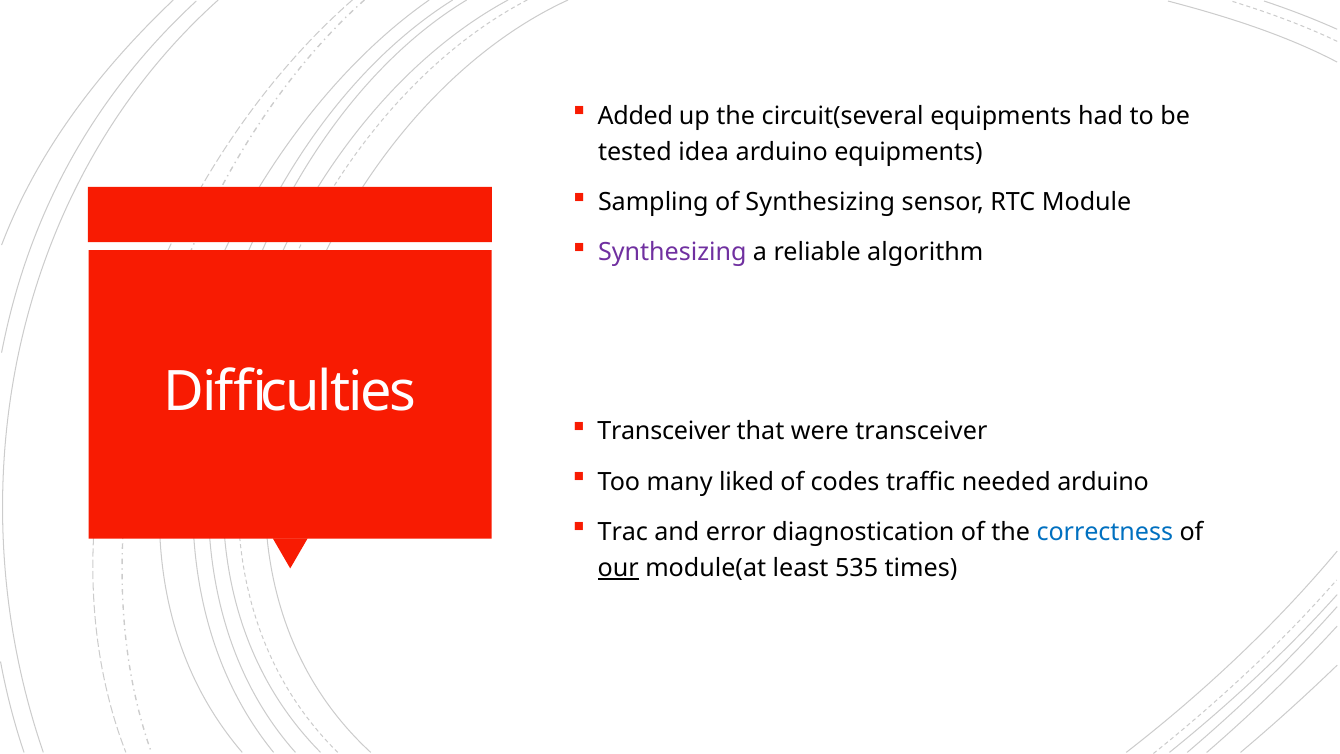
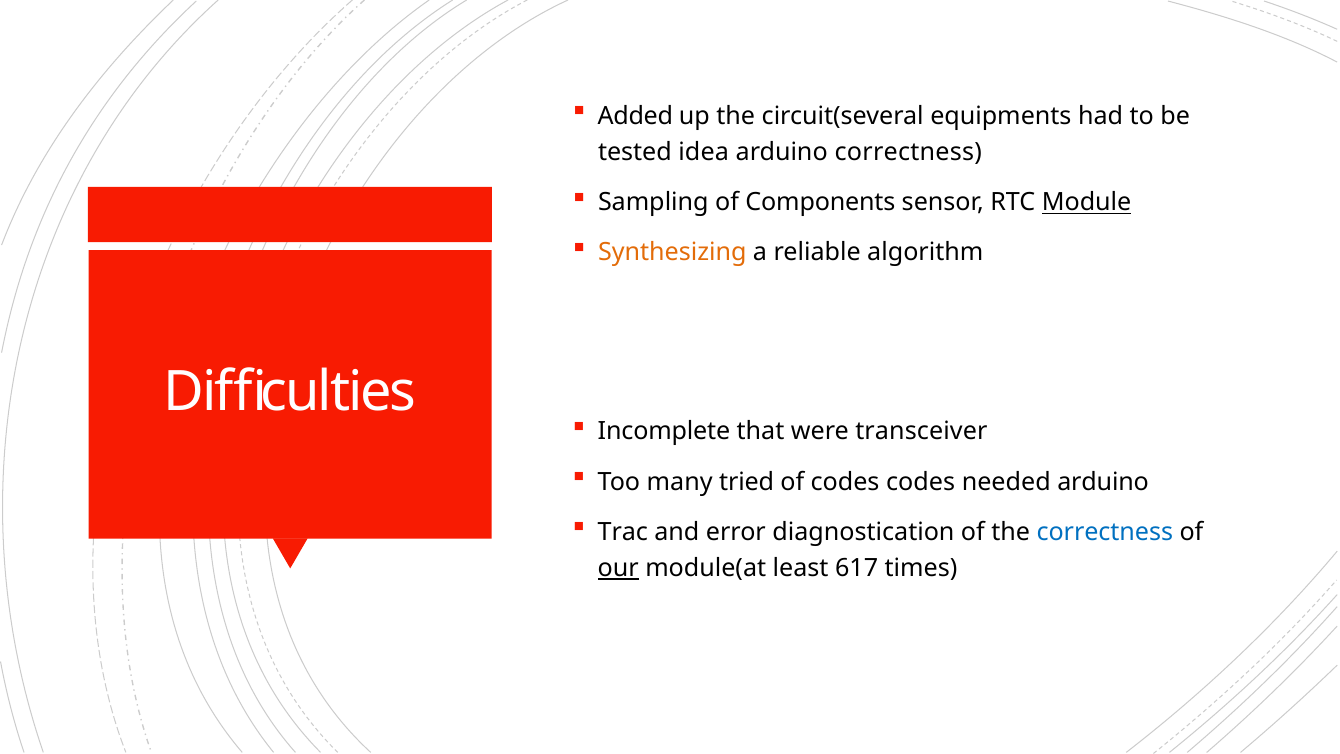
arduino equipments: equipments -> correctness
of Synthesizing: Synthesizing -> Components
Module underline: none -> present
Synthesizing at (672, 253) colour: purple -> orange
Transceiver at (664, 431): Transceiver -> Incomplete
liked: liked -> tried
codes traffic: traffic -> codes
535: 535 -> 617
